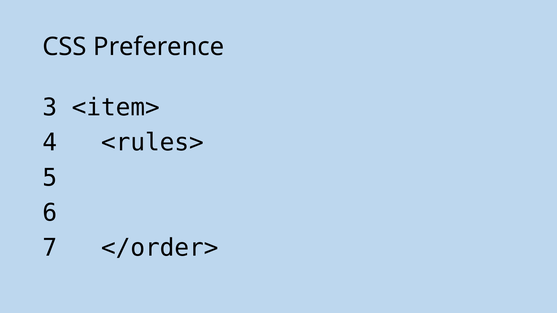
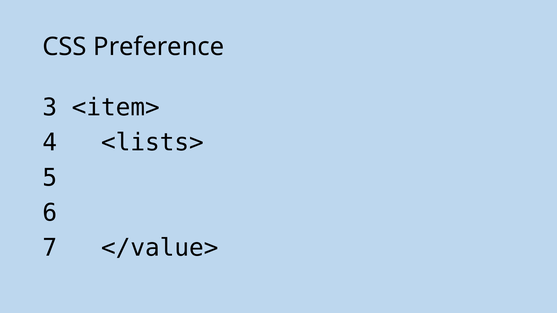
<rules>: <rules> -> <lists>
</order>: </order> -> </value>
